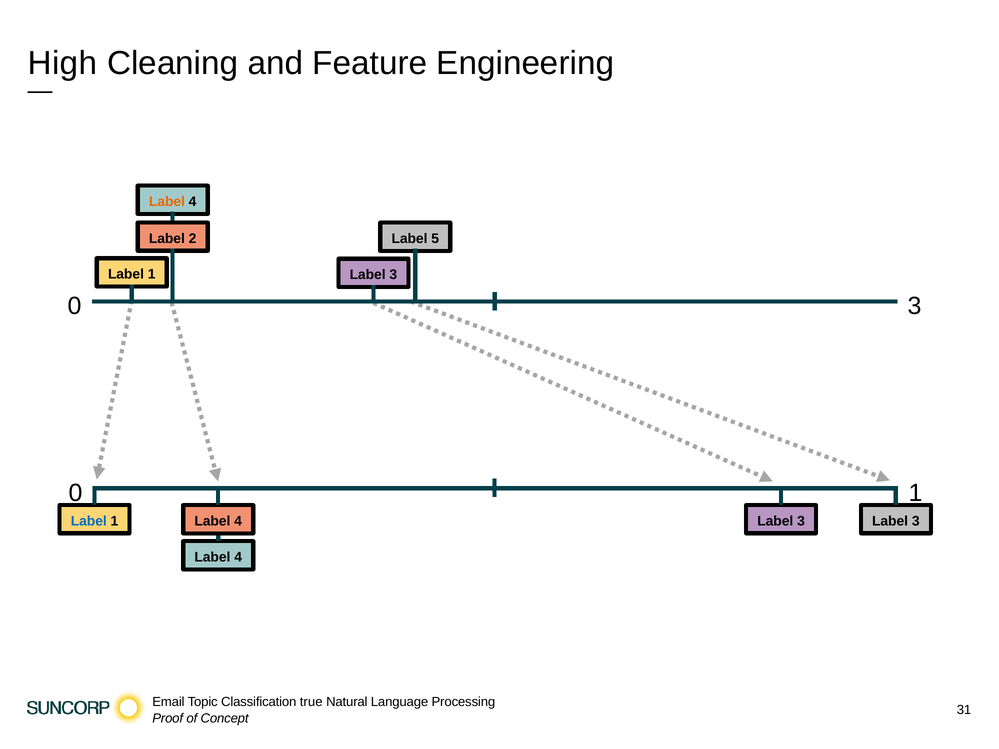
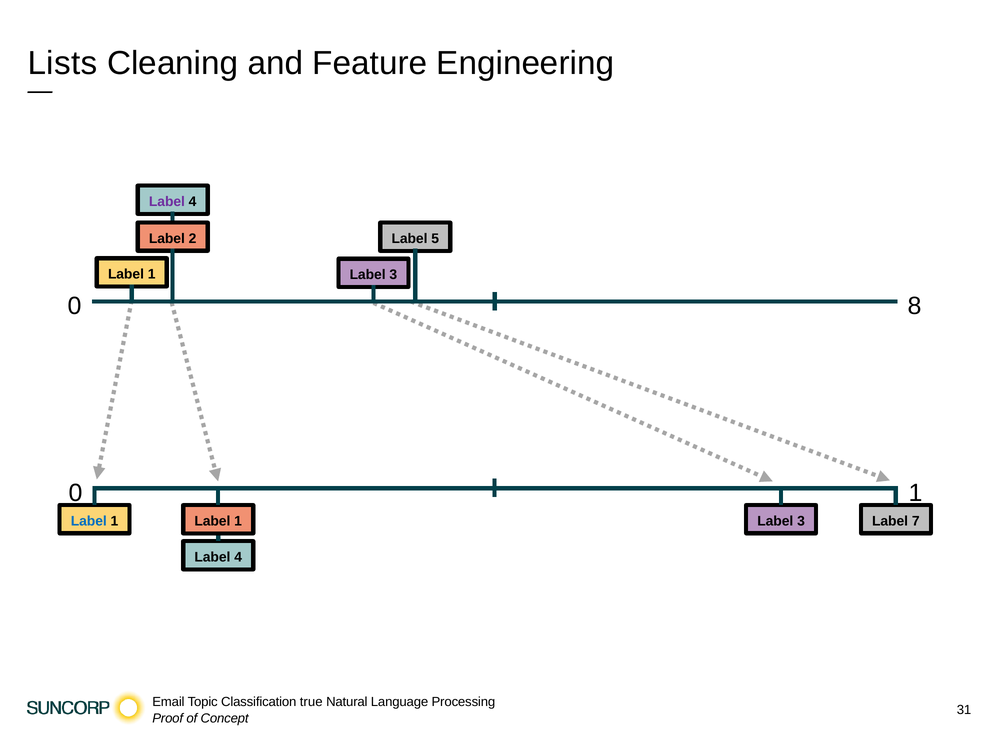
High: High -> Lists
Label at (167, 202) colour: orange -> purple
0 3: 3 -> 8
1 Label 3: 3 -> 7
4 at (238, 521): 4 -> 1
